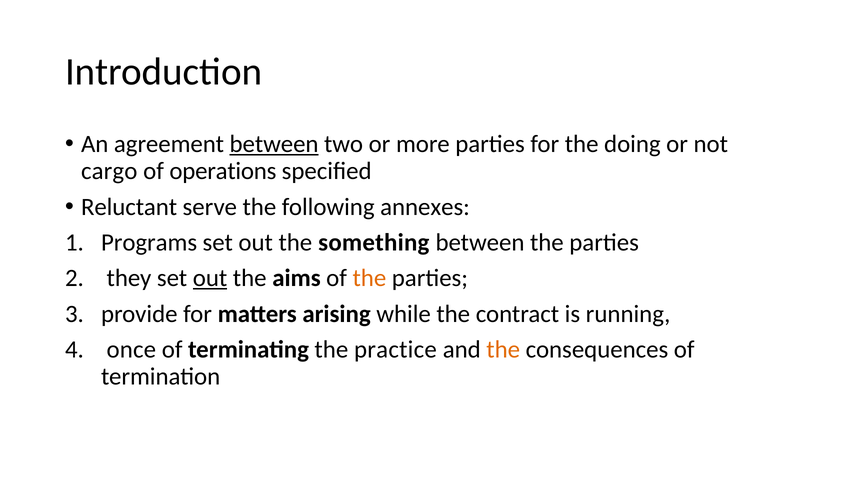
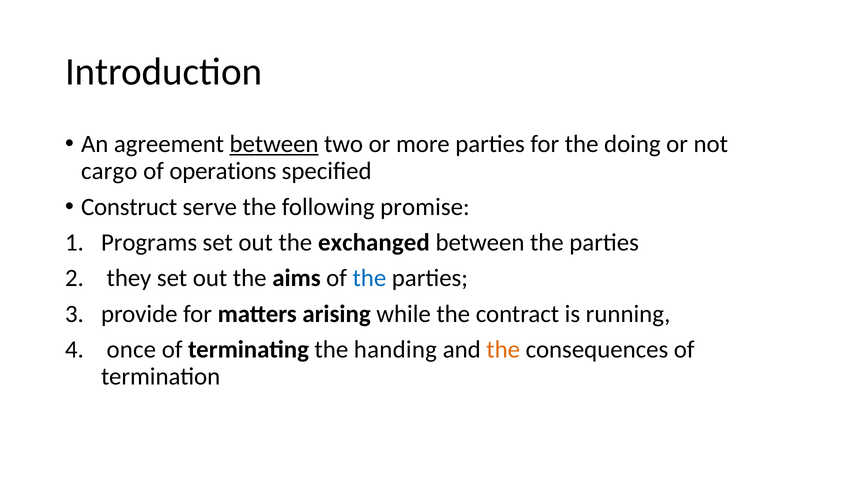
Reluctant: Reluctant -> Construct
annexes: annexes -> promise
something: something -> exchanged
out at (210, 278) underline: present -> none
the at (369, 278) colour: orange -> blue
practice: practice -> handing
